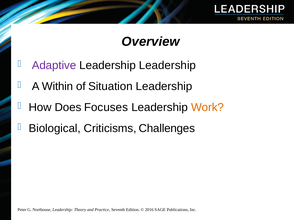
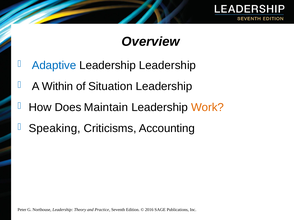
Adaptive colour: purple -> blue
Focuses: Focuses -> Maintain
Biological: Biological -> Speaking
Challenges: Challenges -> Accounting
